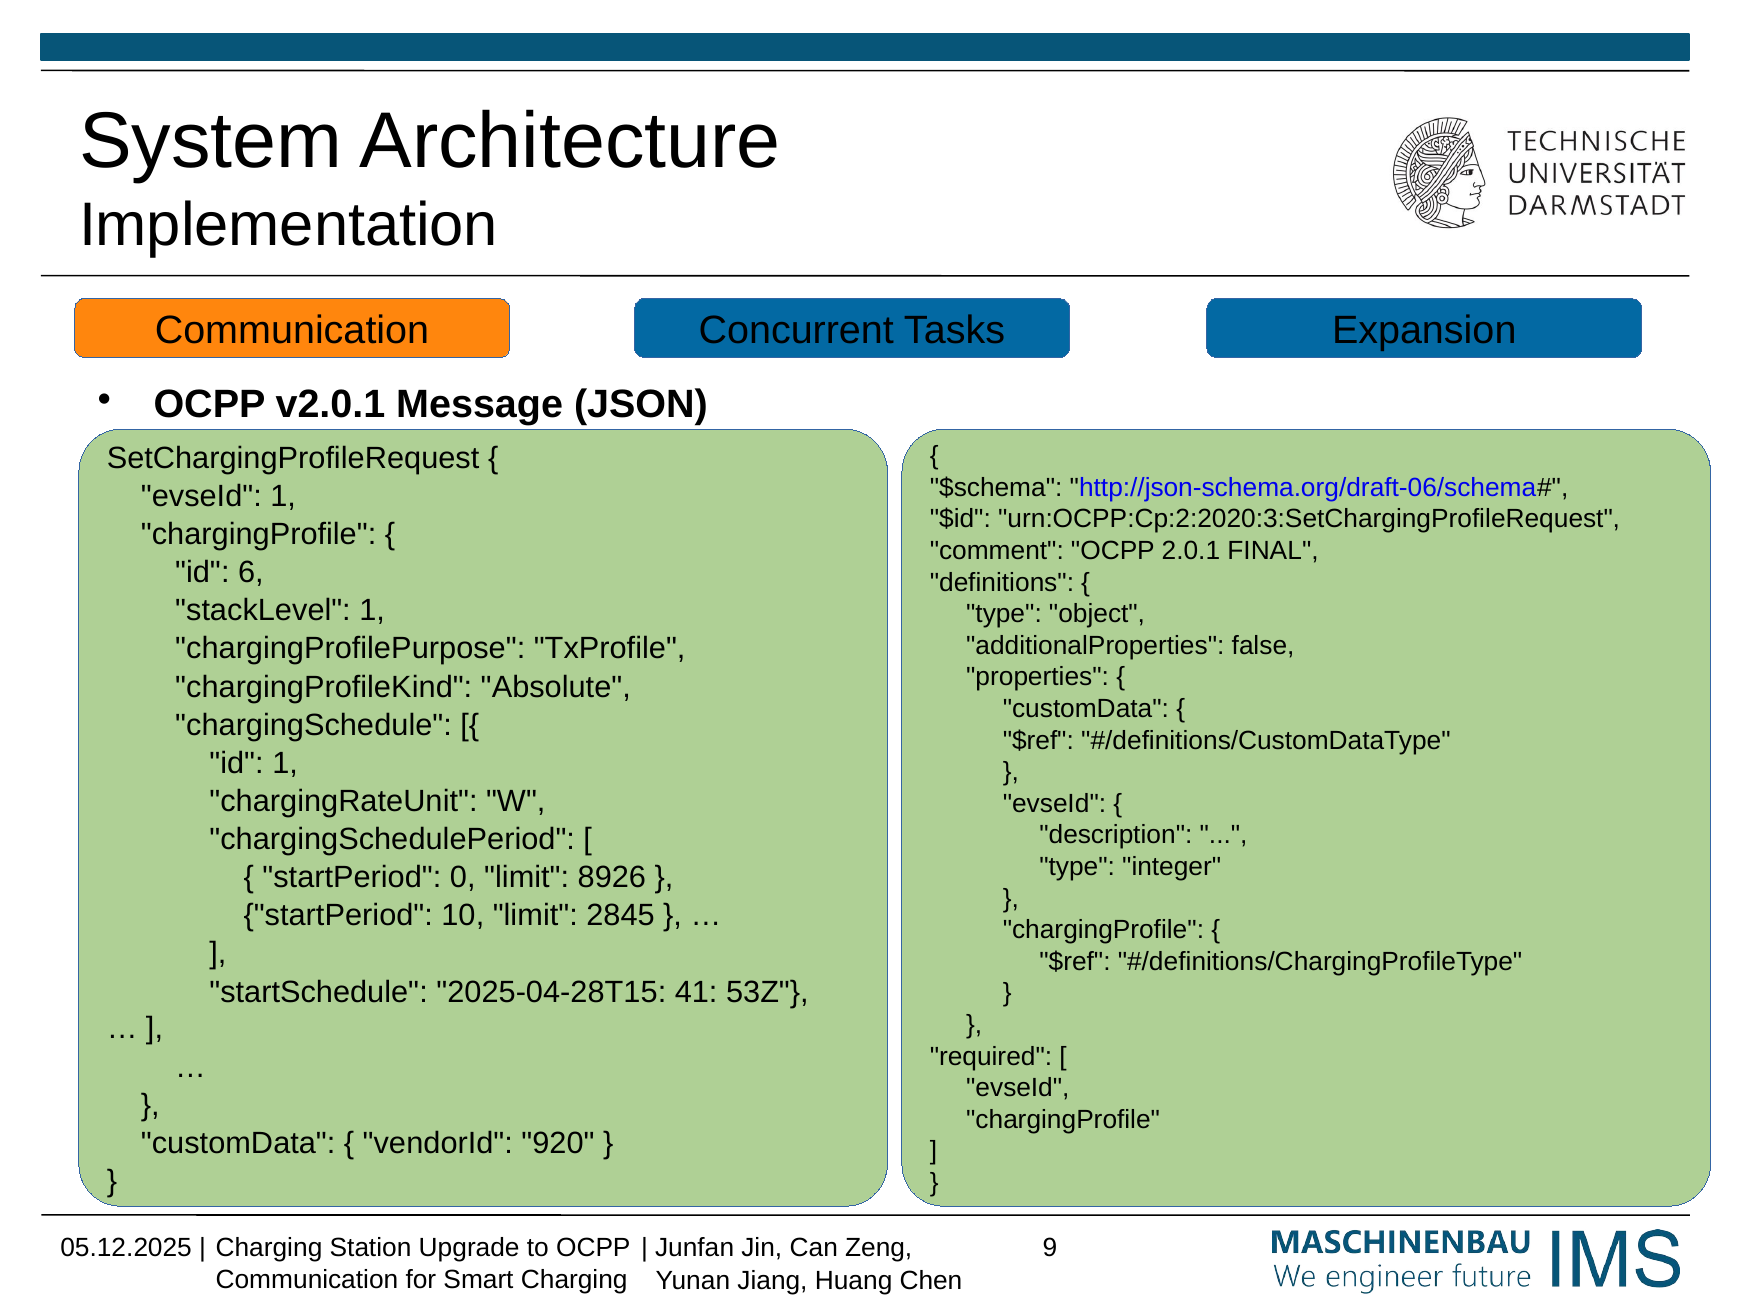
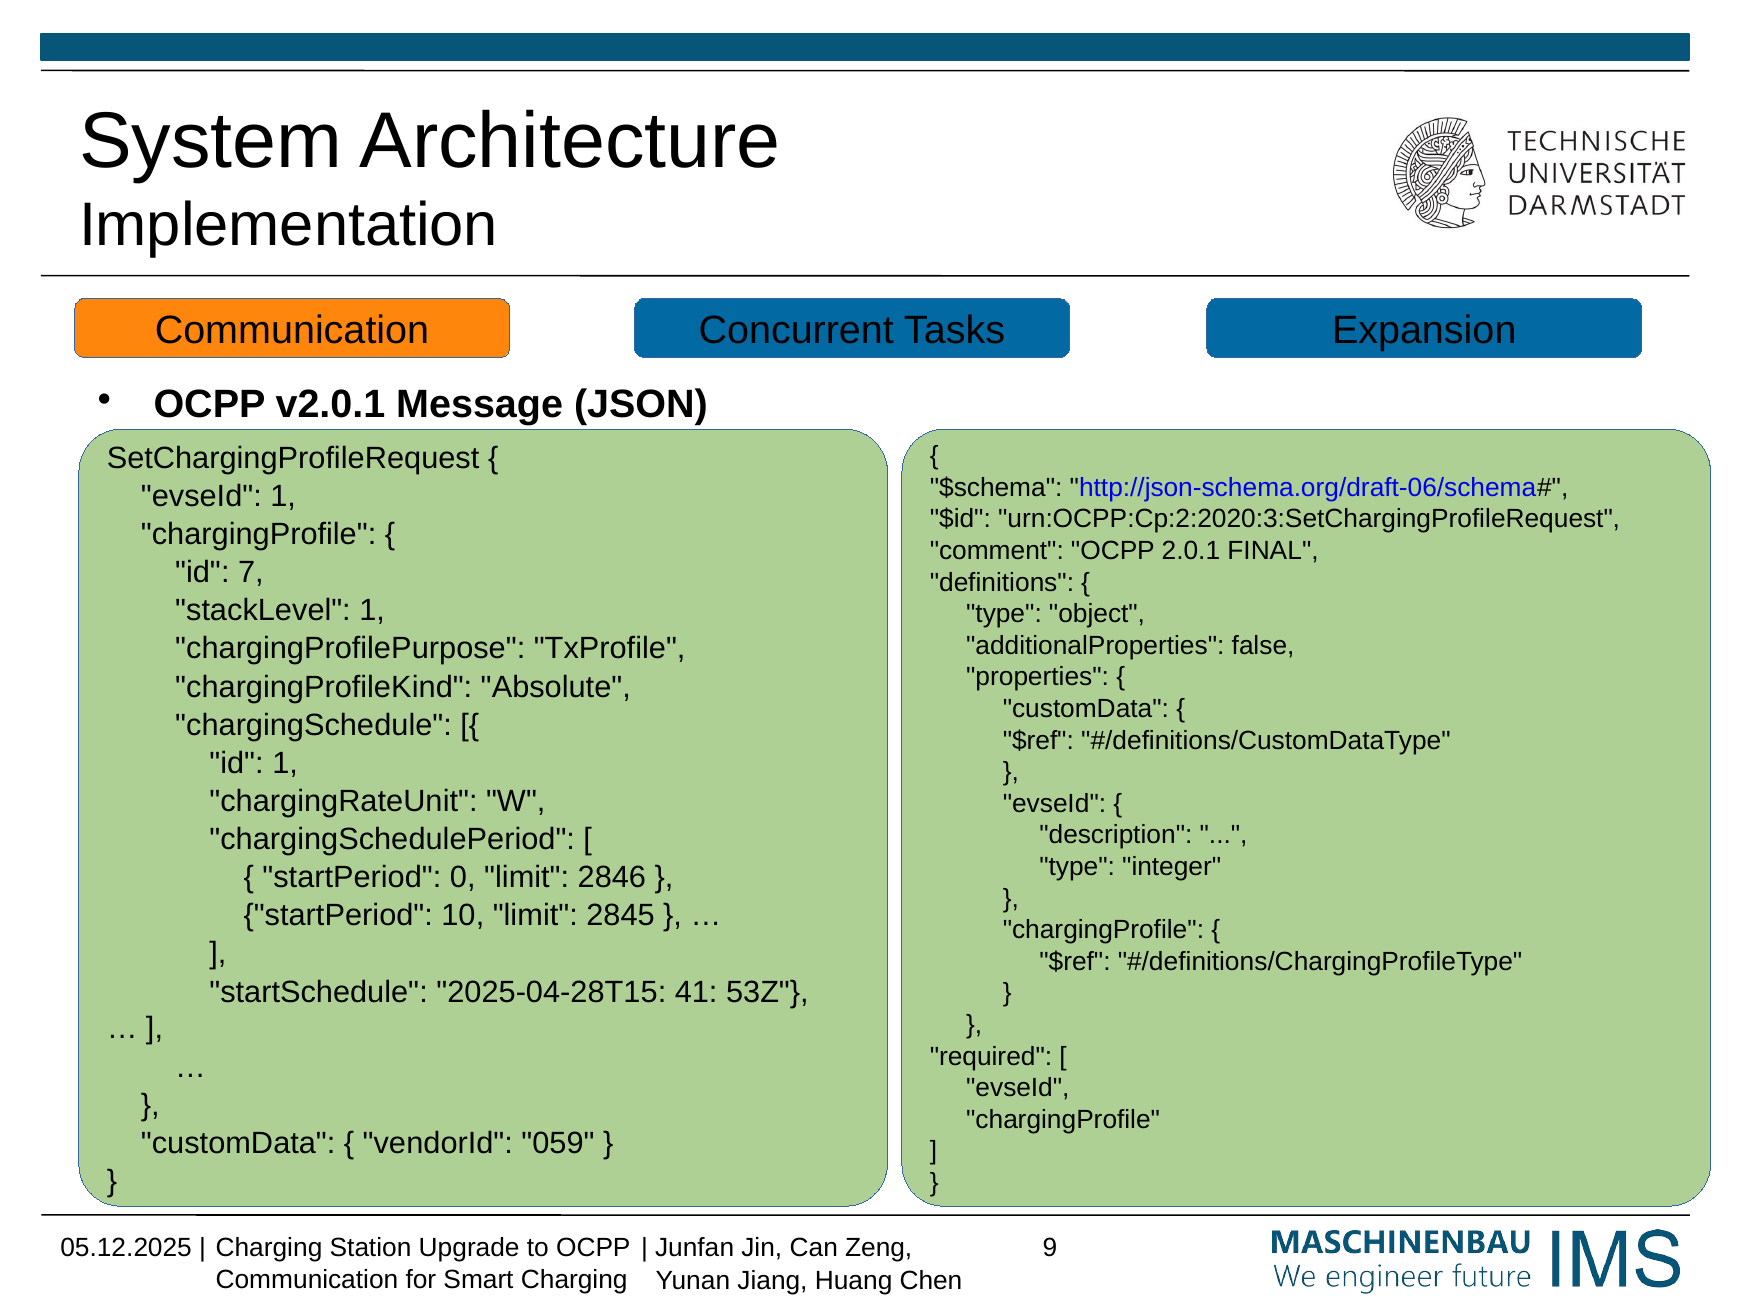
6: 6 -> 7
8926: 8926 -> 2846
920: 920 -> 059
